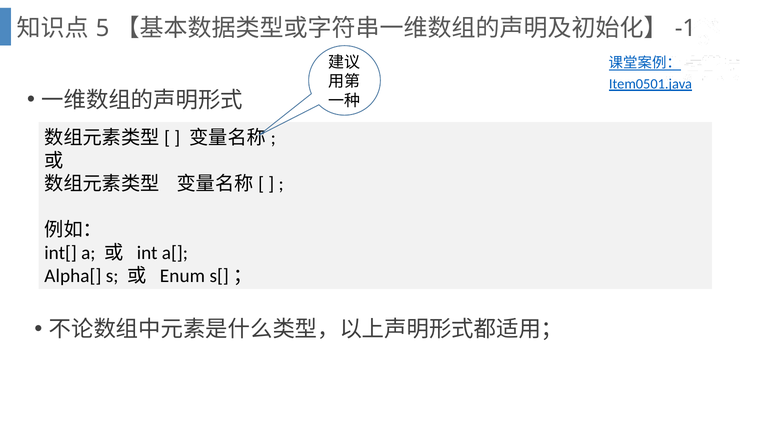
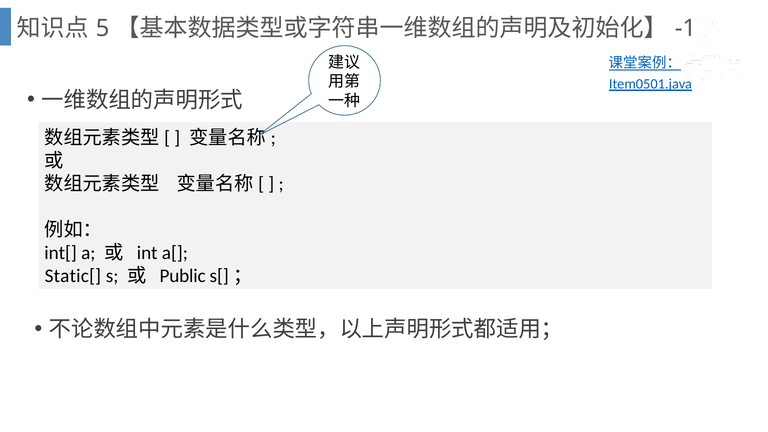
Alpha[: Alpha[ -> Static[
Enum: Enum -> Public
